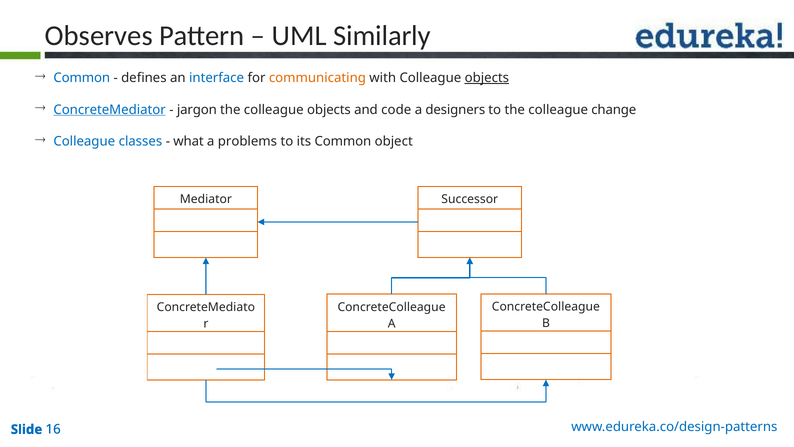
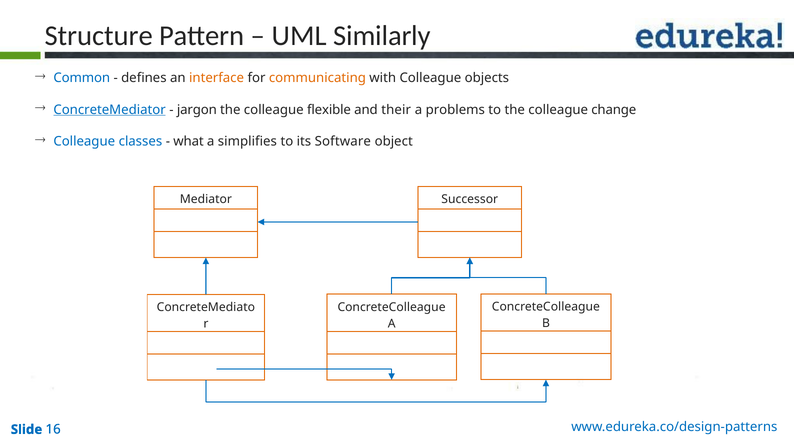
Observes: Observes -> Structure
interface colour: blue -> orange
objects at (487, 78) underline: present -> none
the colleague objects: objects -> flexible
code: code -> their
designers: designers -> problems
problems: problems -> simplifies
its Common: Common -> Software
